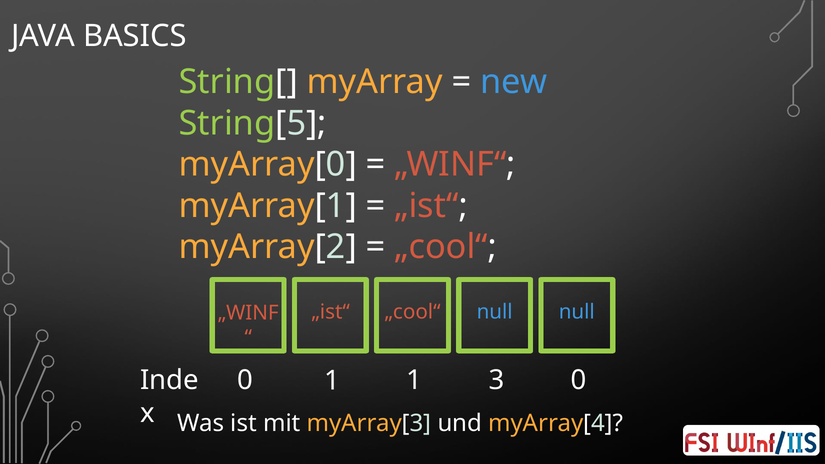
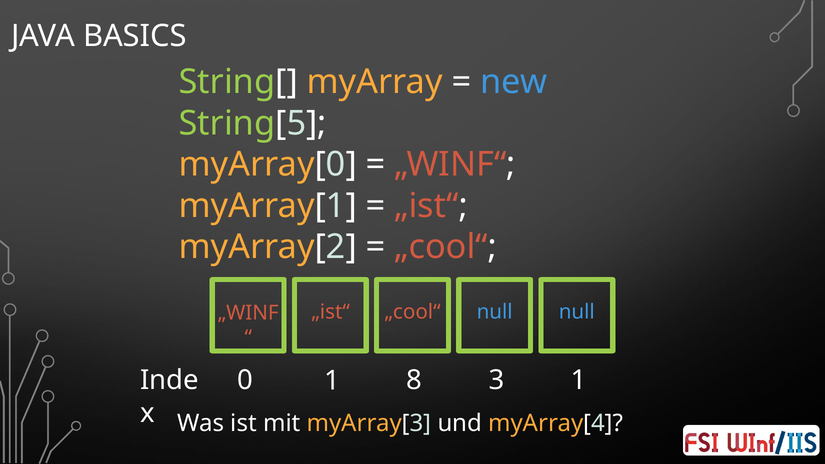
1 1: 1 -> 8
3 0: 0 -> 1
